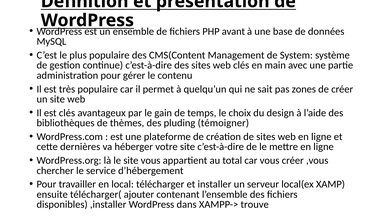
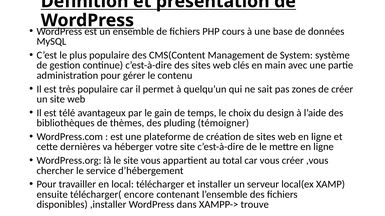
avant: avant -> cours
est clés: clés -> télé
ajouter: ajouter -> encore
